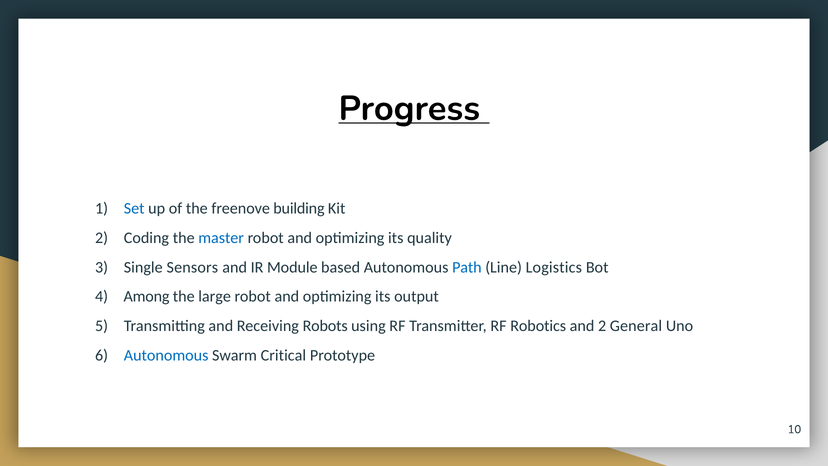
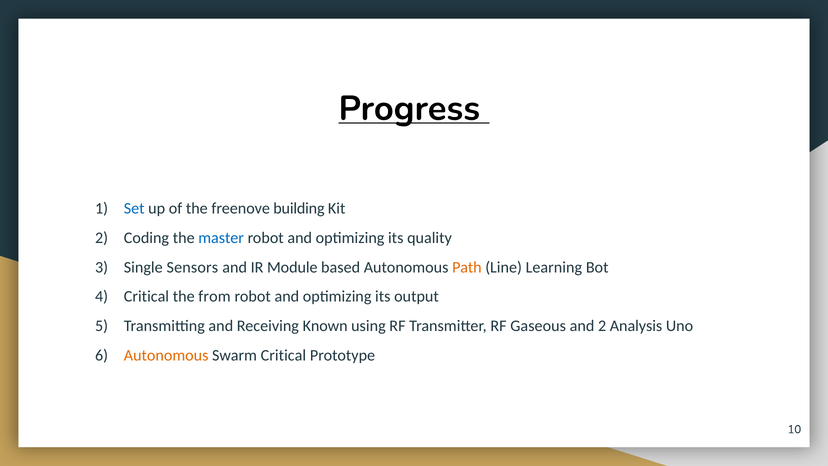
Path colour: blue -> orange
Logistics: Logistics -> Learning
Among at (147, 296): Among -> Critical
large: large -> from
Robots: Robots -> Known
Robotics: Robotics -> Gaseous
General: General -> Analysis
Autonomous at (166, 355) colour: blue -> orange
